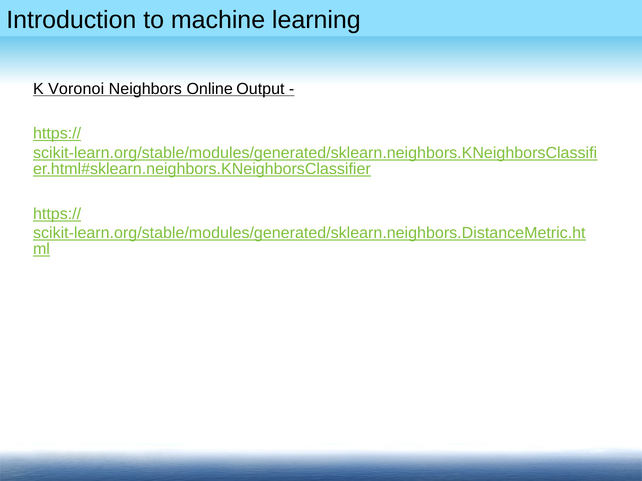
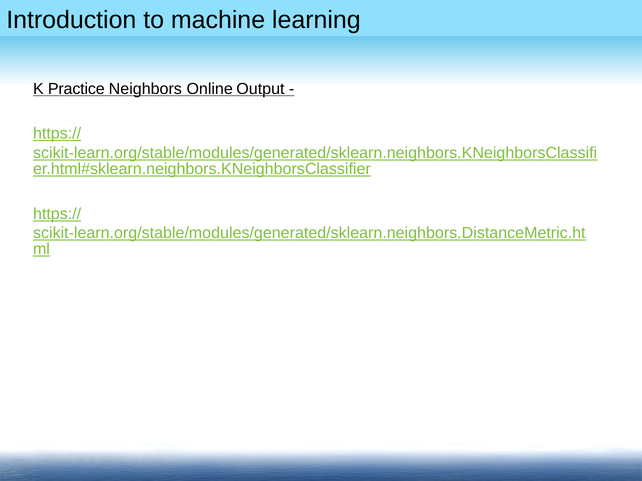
Voronoi: Voronoi -> Practice
